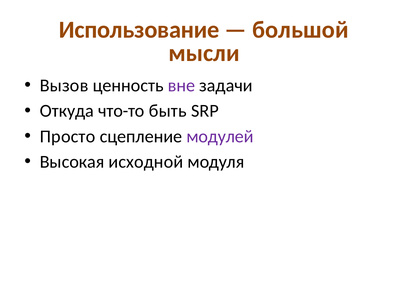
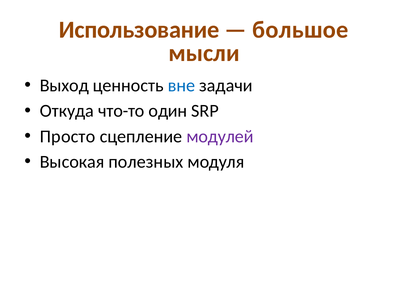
большой: большой -> большое
Вызов: Вызов -> Выход
вне colour: purple -> blue
быть: быть -> один
исходной: исходной -> полезных
